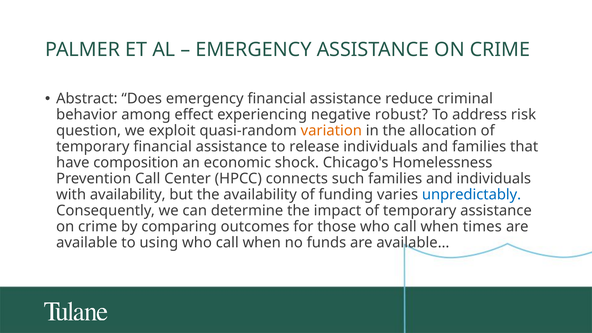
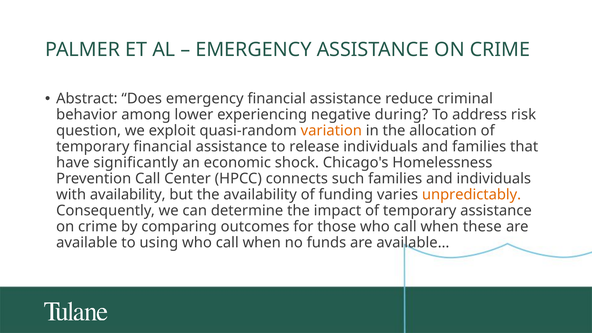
effect: effect -> lower
robust: robust -> during
composition: composition -> significantly
unpredictably colour: blue -> orange
times: times -> these
